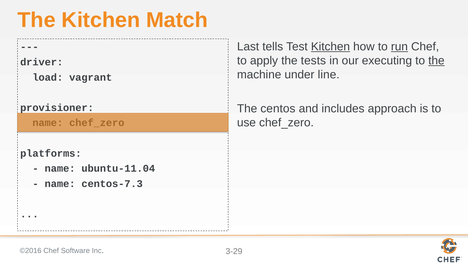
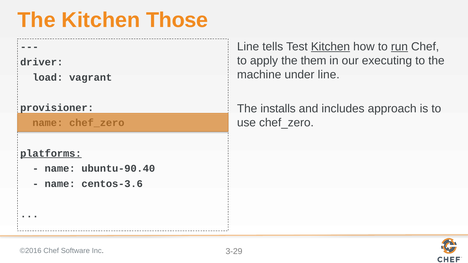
Match: Match -> Those
Last at (248, 47): Last -> Line
tests: tests -> them
the at (436, 61) underline: present -> none
centos: centos -> installs
platforms underline: none -> present
ubuntu-11.04: ubuntu-11.04 -> ubuntu-90.40
centos-7.3: centos-7.3 -> centos-3.6
